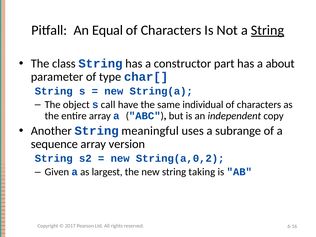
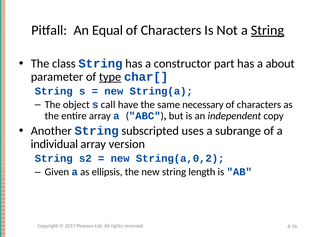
type underline: none -> present
individual: individual -> necessary
meaningful: meaningful -> subscripted
sequence: sequence -> individual
largest: largest -> ellipsis
taking: taking -> length
